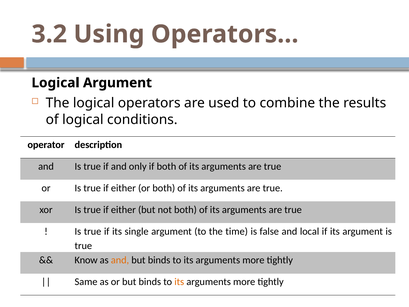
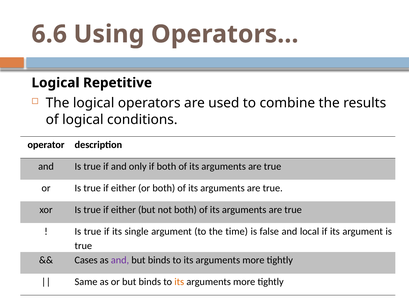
3.2: 3.2 -> 6.6
Logical Argument: Argument -> Repetitive
Know: Know -> Cases
and at (120, 260) colour: orange -> purple
